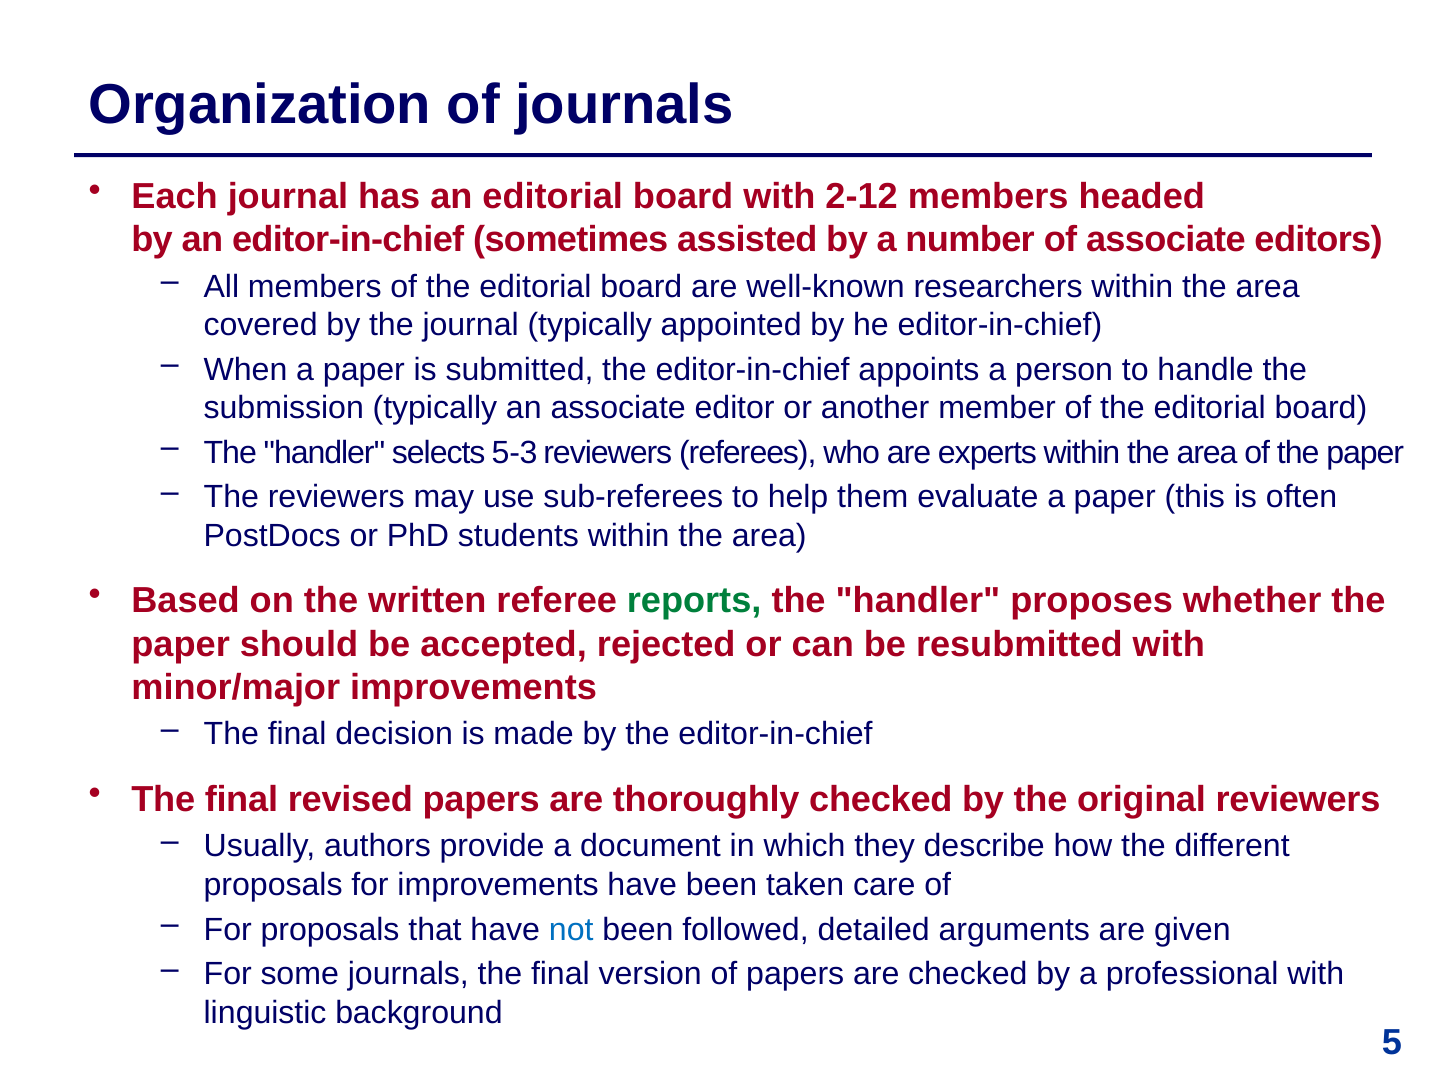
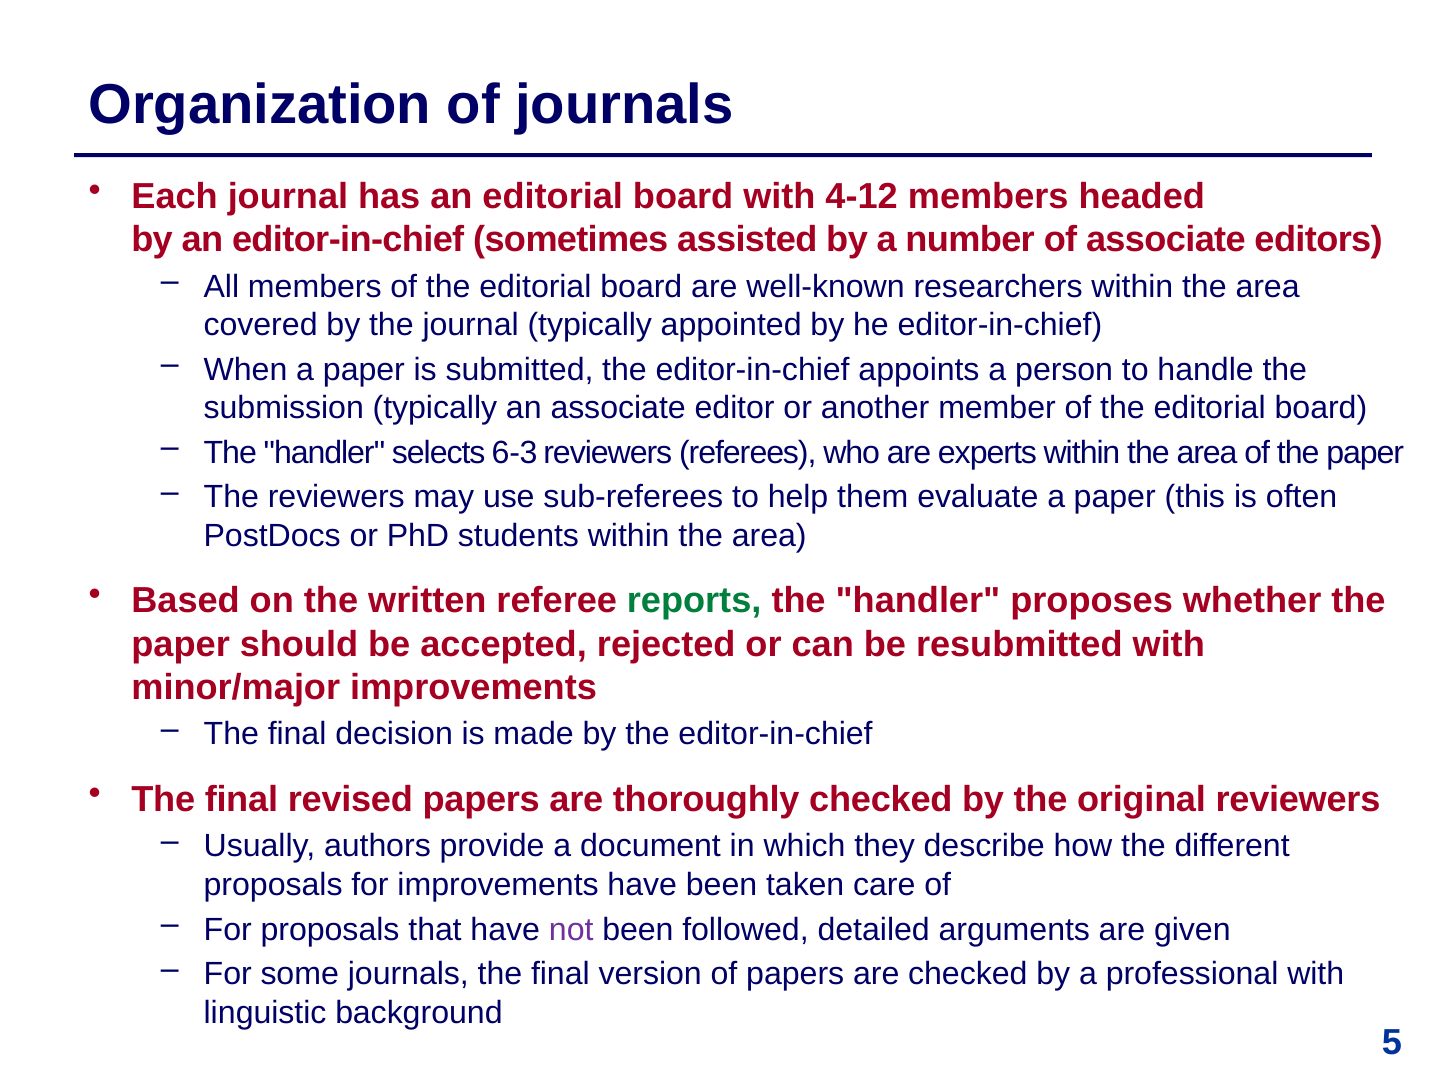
2-12: 2-12 -> 4-12
5-3: 5-3 -> 6-3
not colour: blue -> purple
